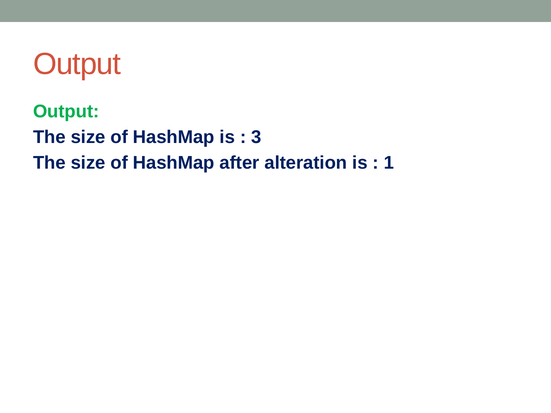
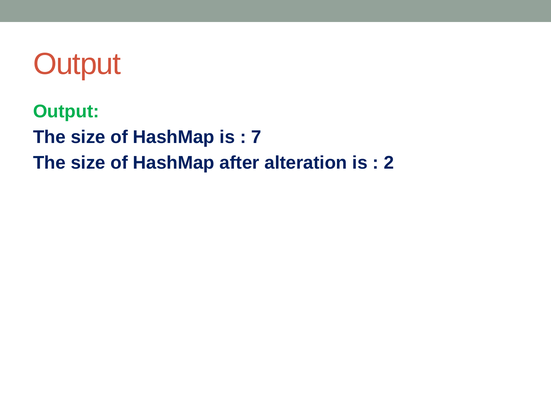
3: 3 -> 7
1: 1 -> 2
